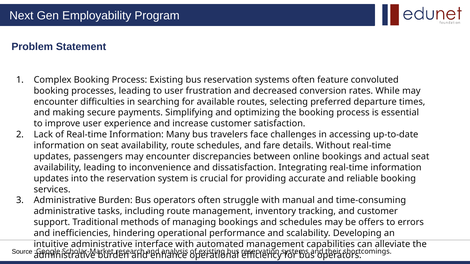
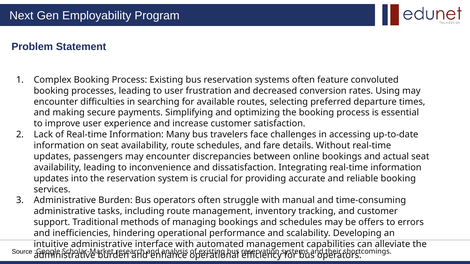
While: While -> Using
